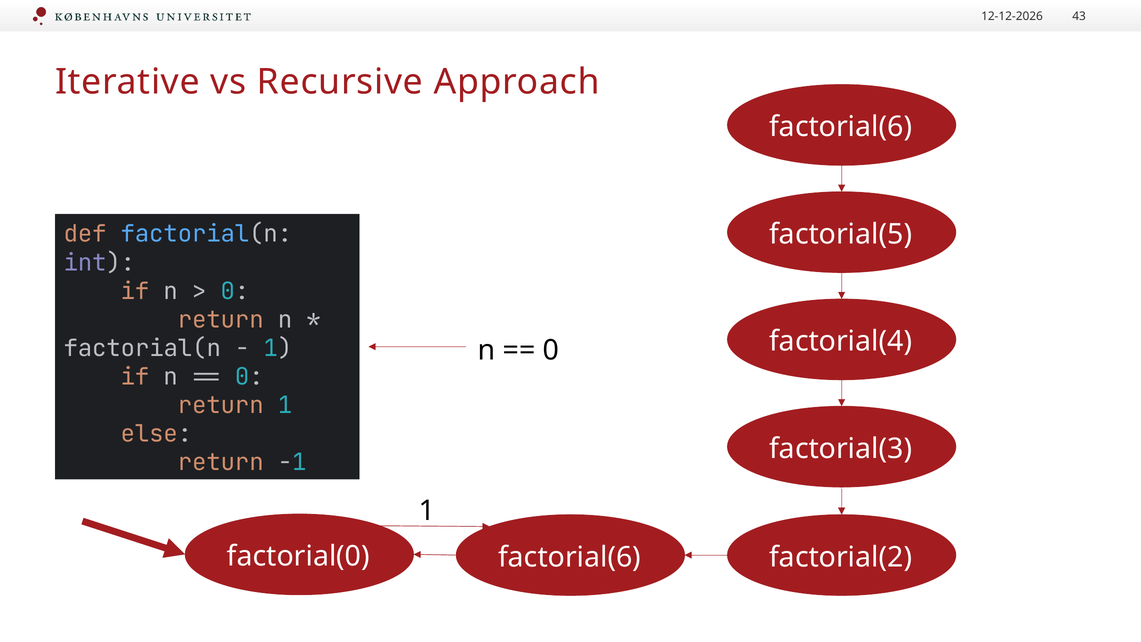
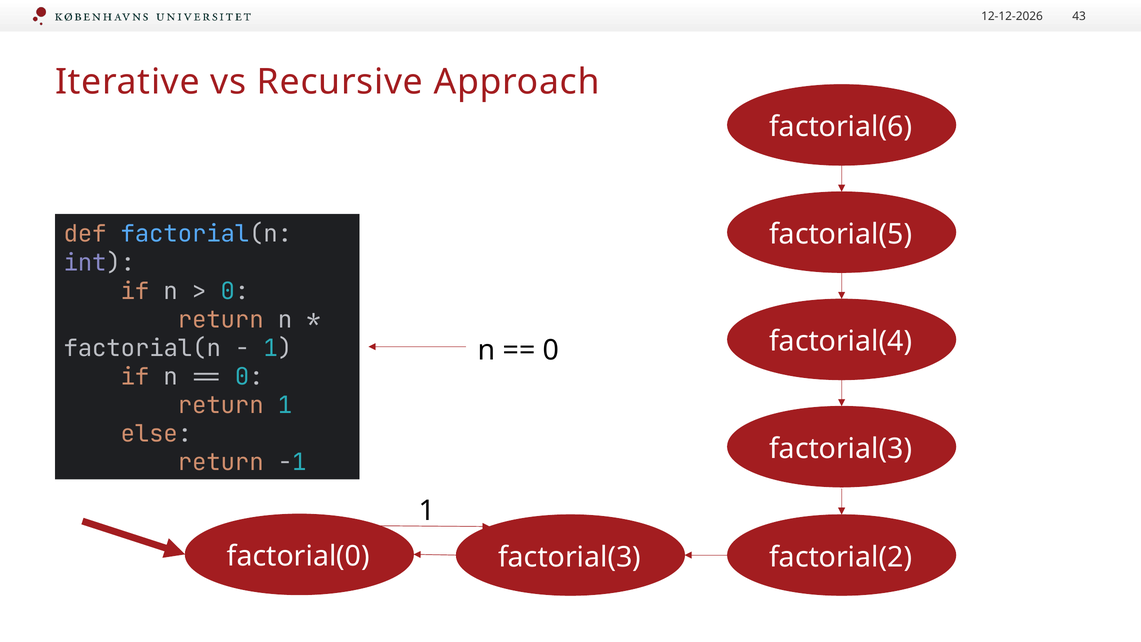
factorial(6 at (569, 557): factorial(6 -> factorial(3
